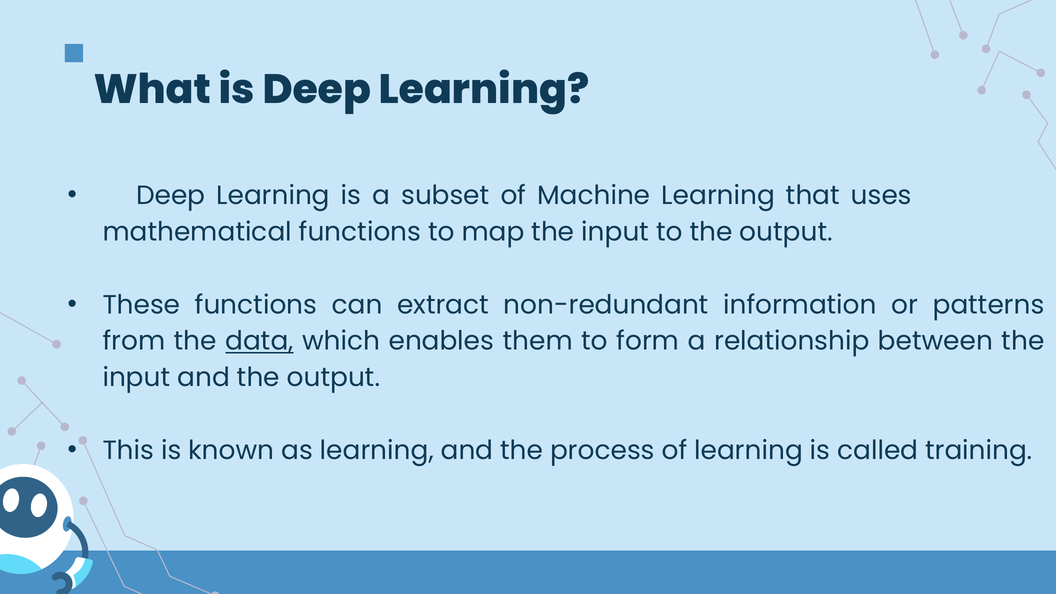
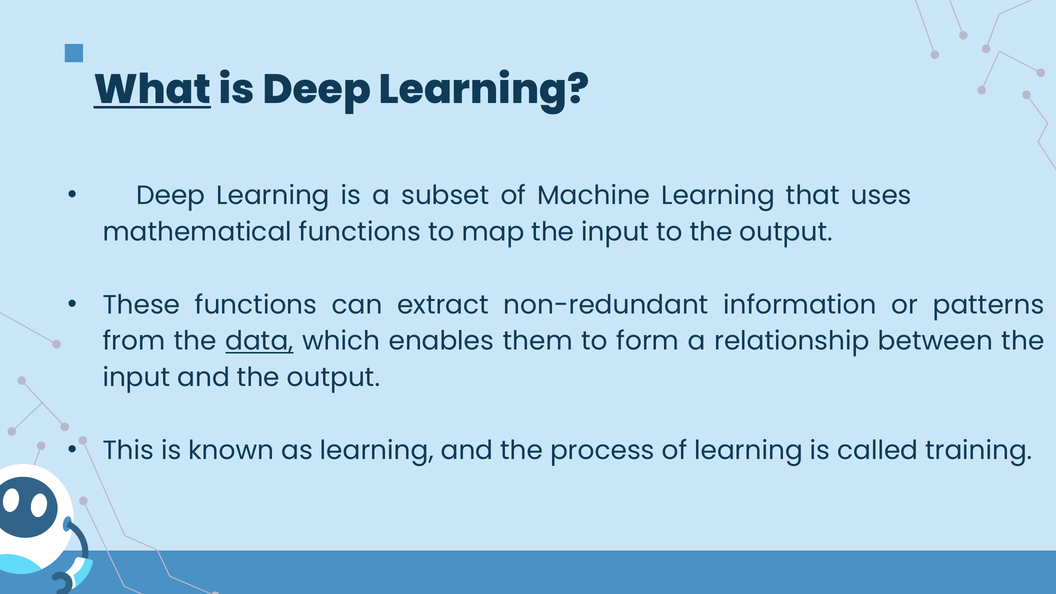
What underline: none -> present
